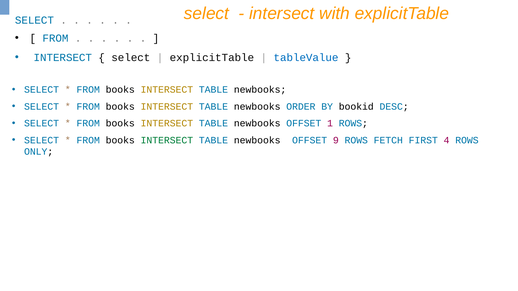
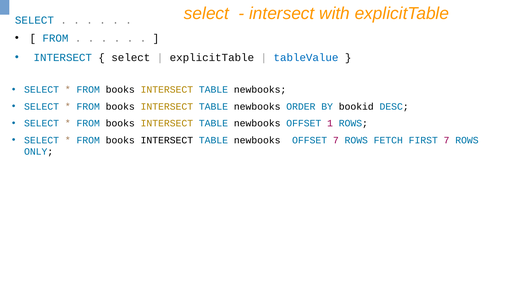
INTERSECT at (167, 140) colour: green -> black
OFFSET 9: 9 -> 7
FIRST 4: 4 -> 7
